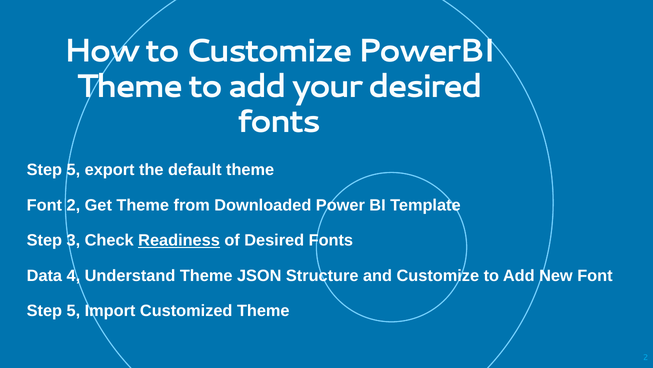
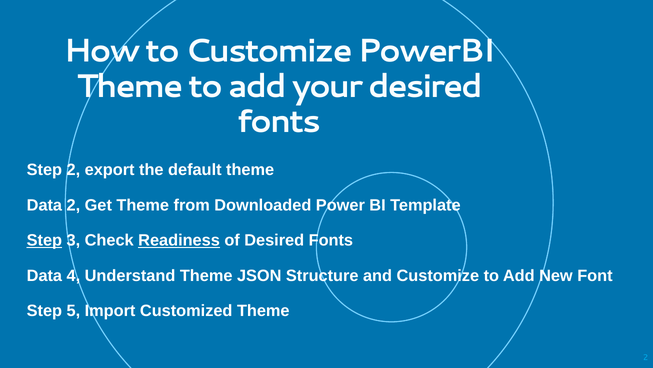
5 at (73, 170): 5 -> 2
Font at (44, 205): Font -> Data
Step at (44, 240) underline: none -> present
